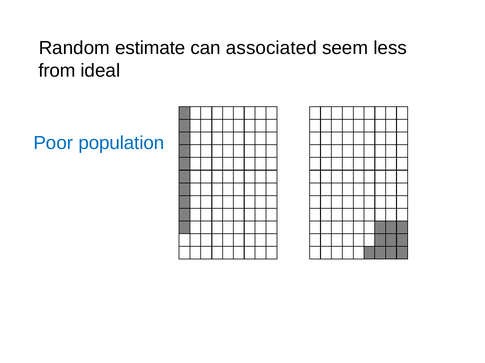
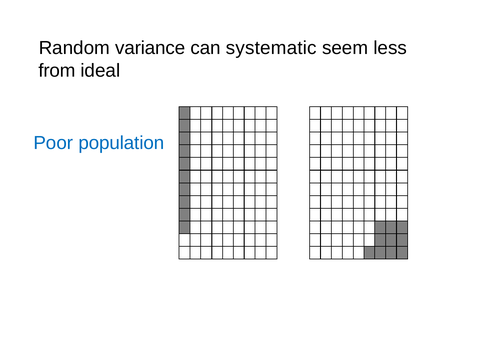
estimate: estimate -> variance
associated: associated -> systematic
